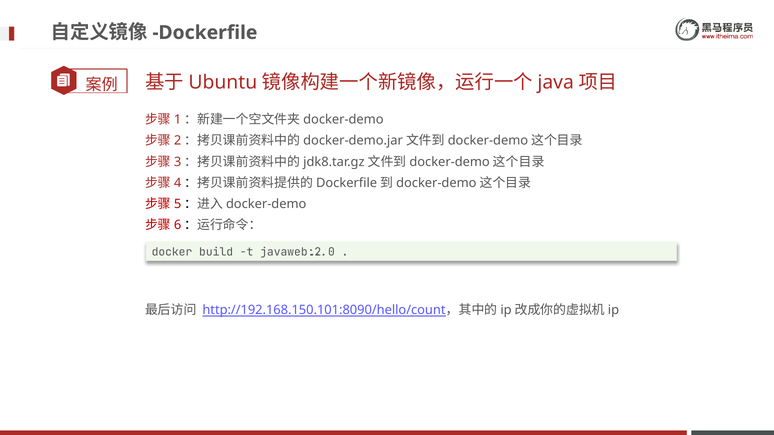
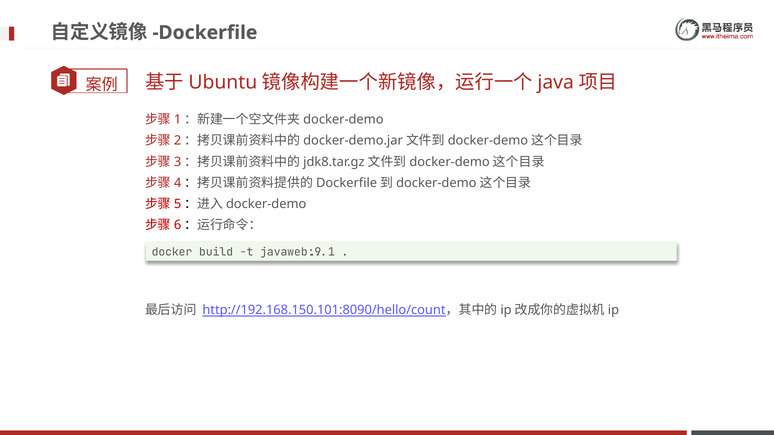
javaweb:2.0: javaweb:2.0 -> javaweb:9.1
